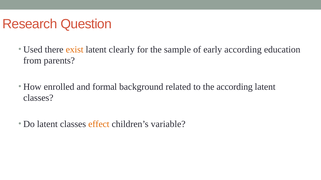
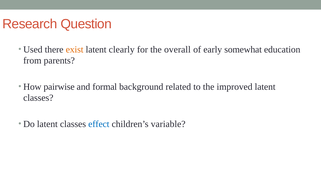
sample: sample -> overall
early according: according -> somewhat
enrolled: enrolled -> pairwise
the according: according -> improved
effect colour: orange -> blue
